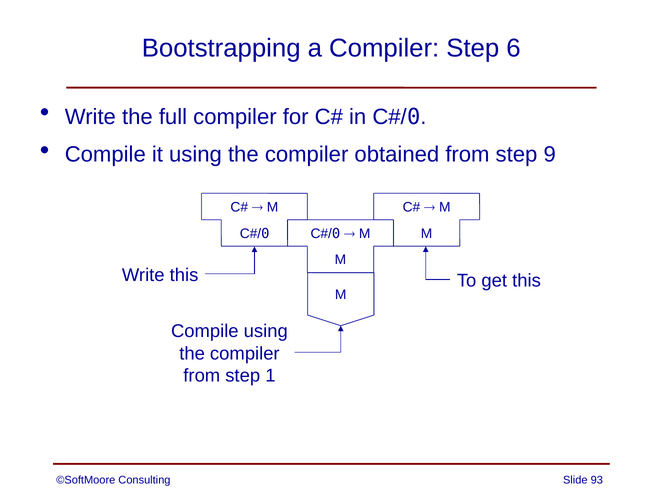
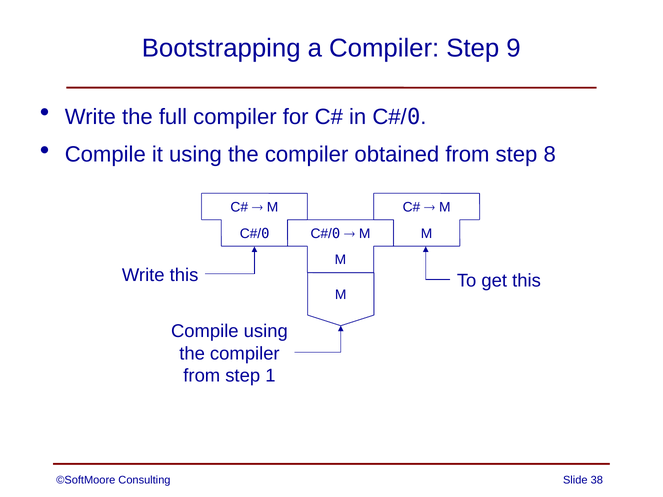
6: 6 -> 9
9: 9 -> 8
93: 93 -> 38
